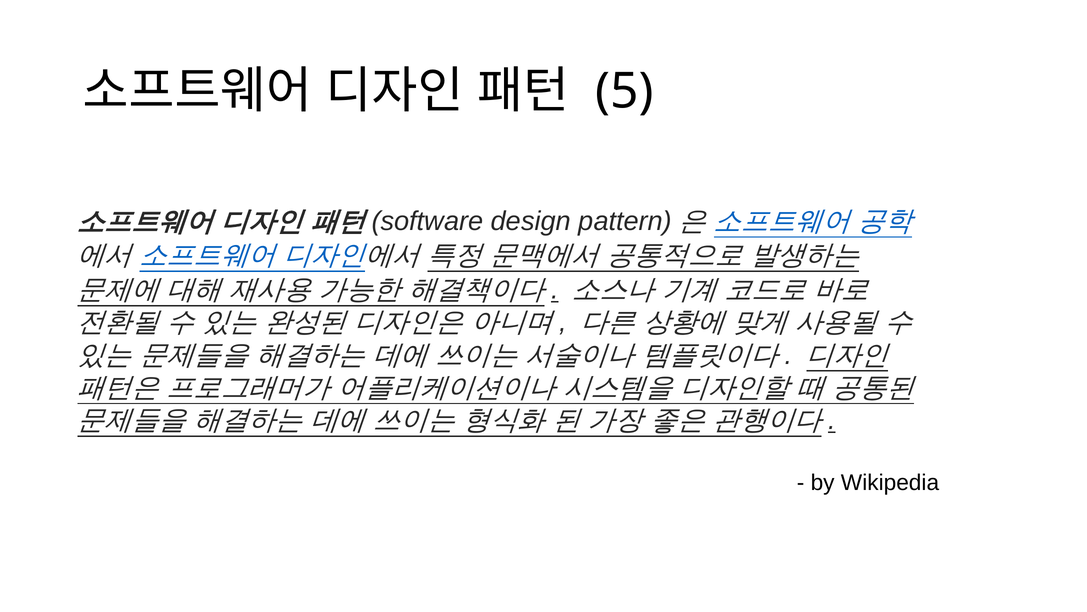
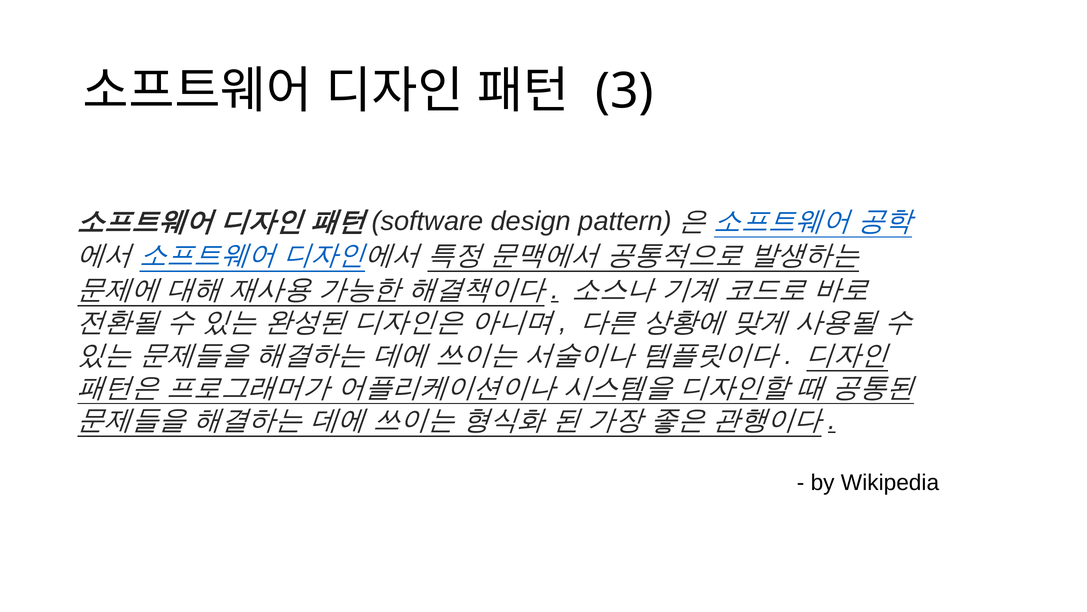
5: 5 -> 3
